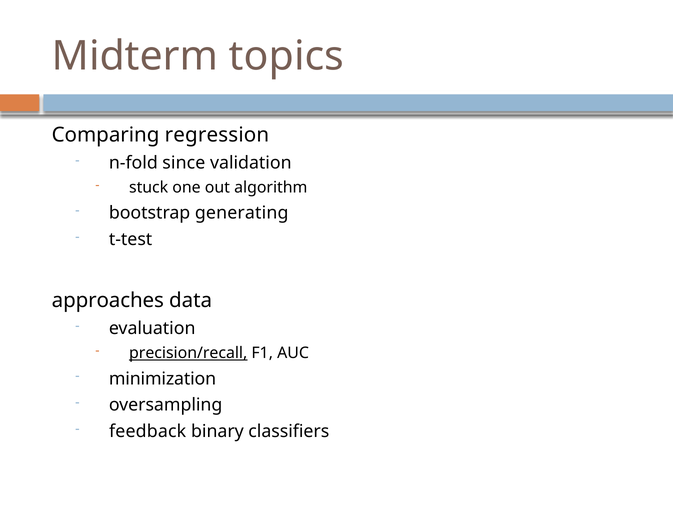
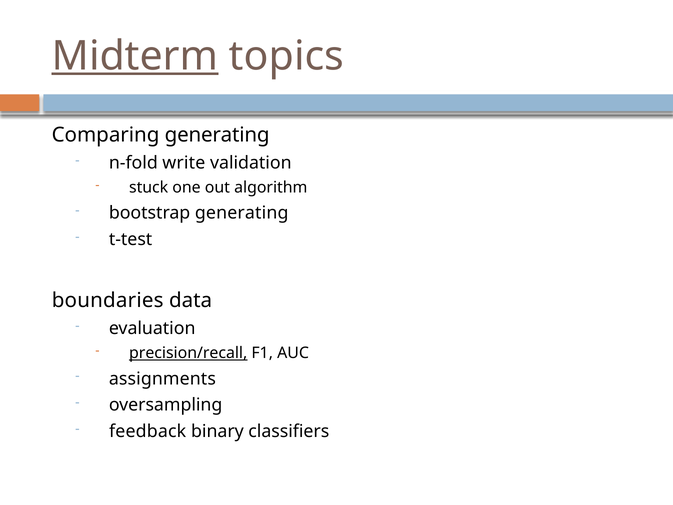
Midterm underline: none -> present
Comparing regression: regression -> generating
since: since -> write
approaches: approaches -> boundaries
minimization: minimization -> assignments
